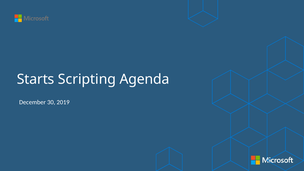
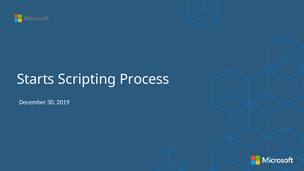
Agenda: Agenda -> Process
